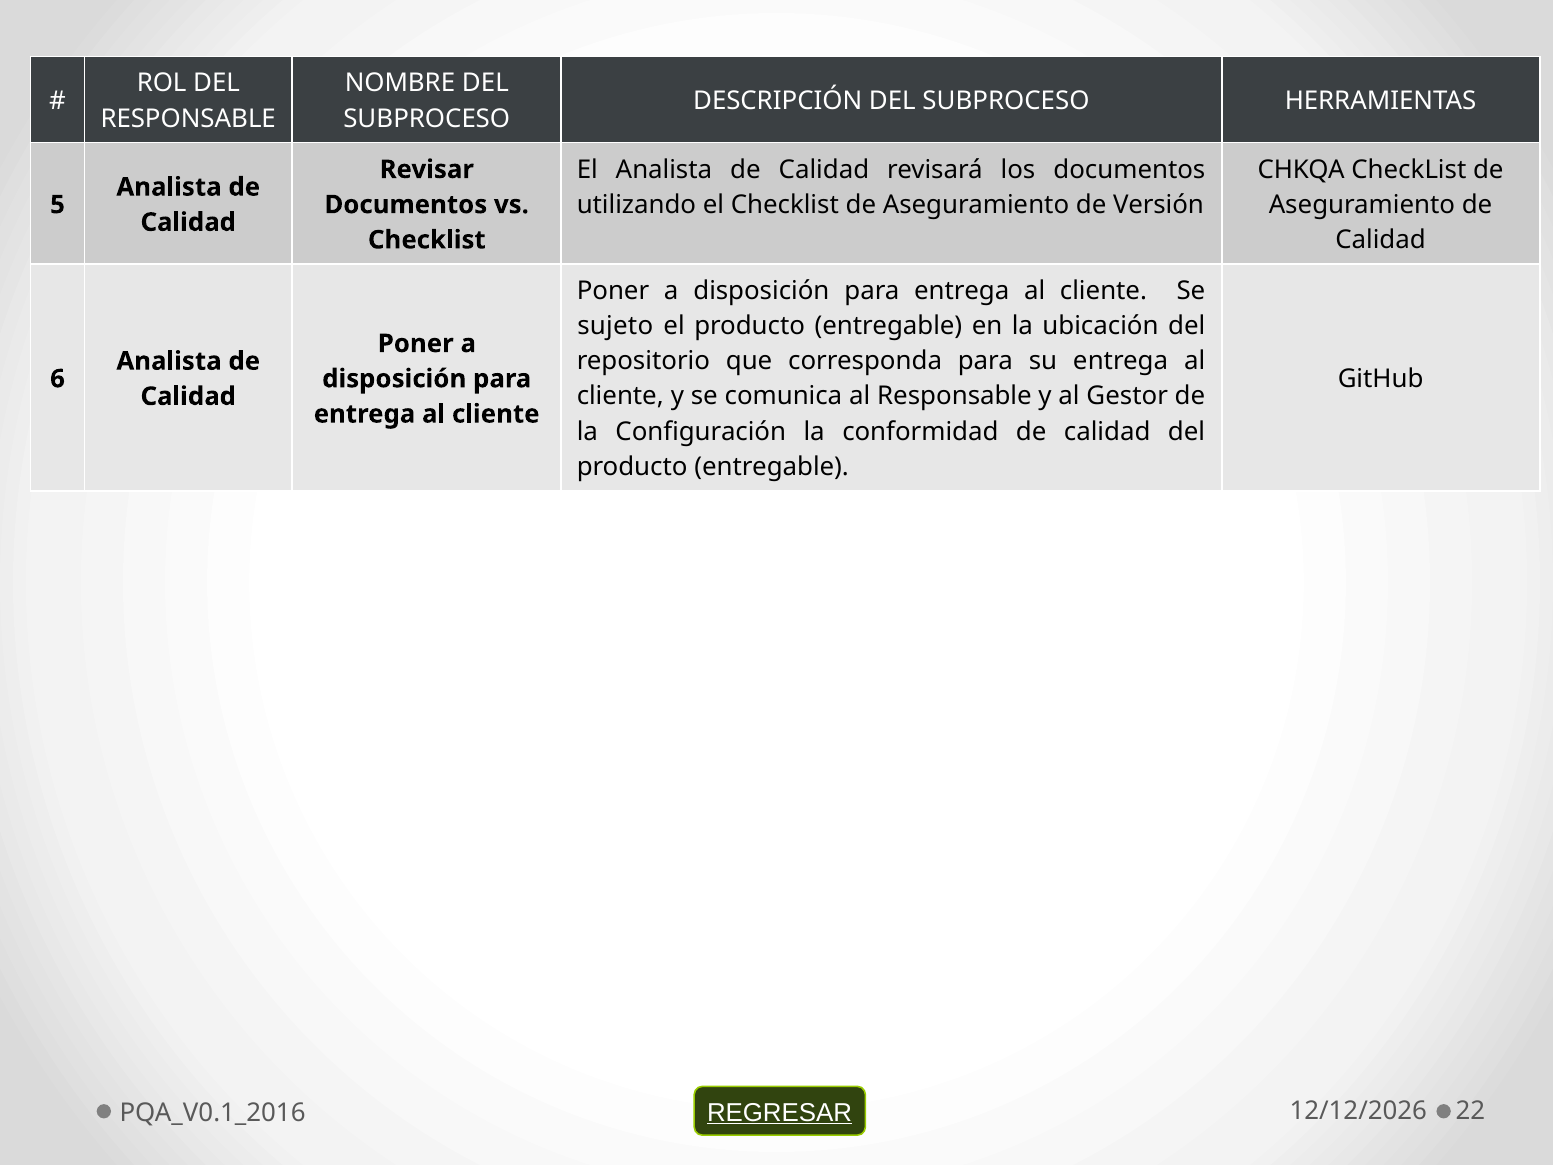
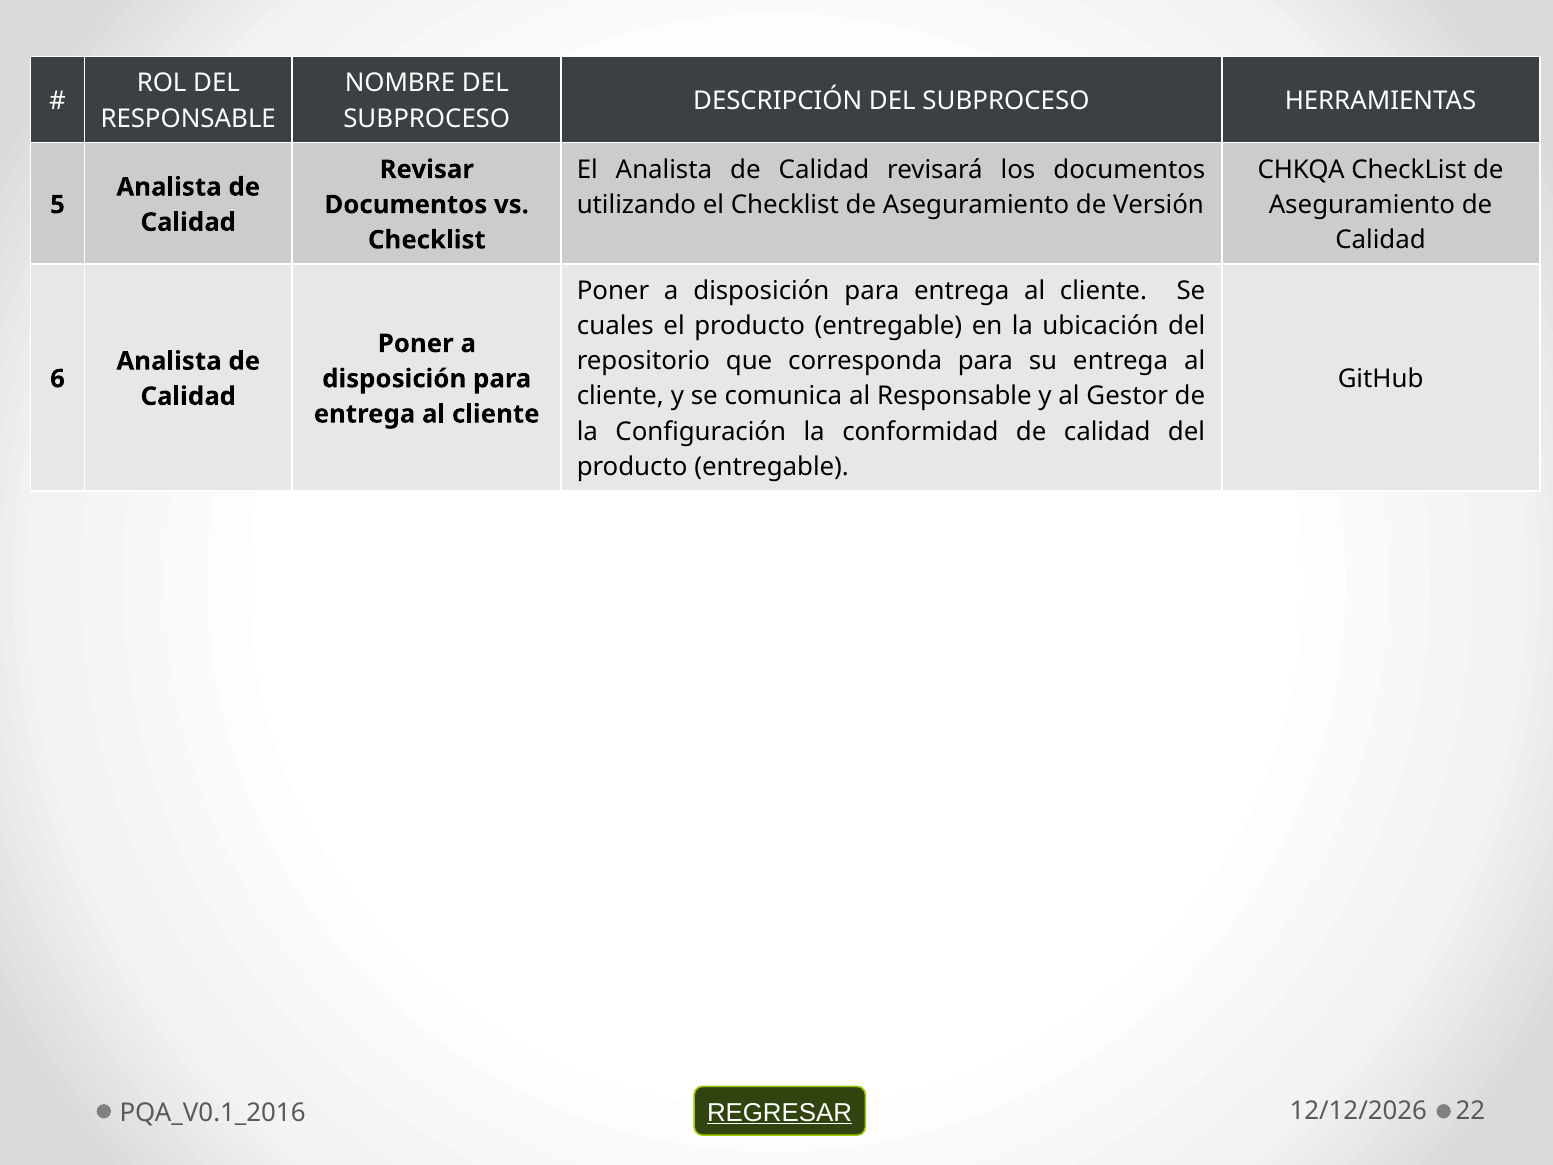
sujeto: sujeto -> cuales
